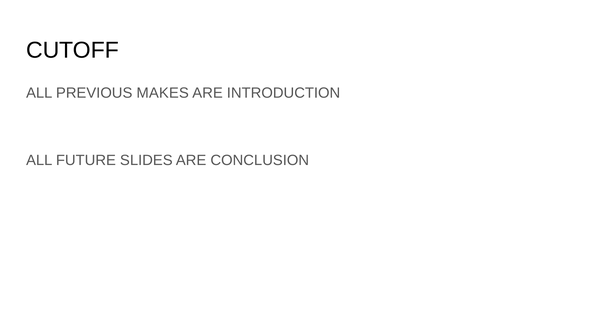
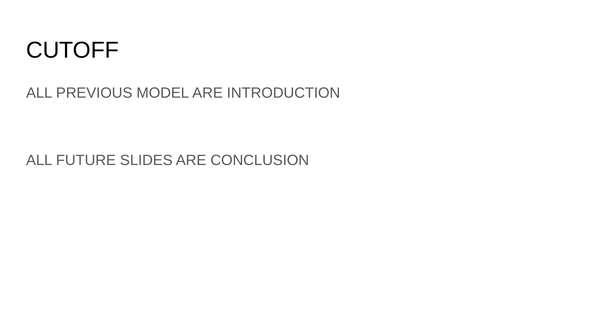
MAKES: MAKES -> MODEL
